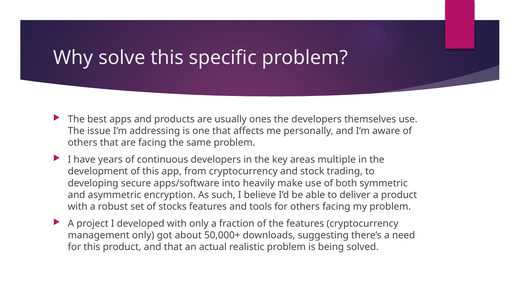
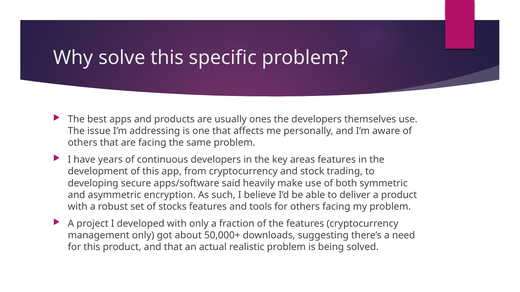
areas multiple: multiple -> features
into: into -> said
